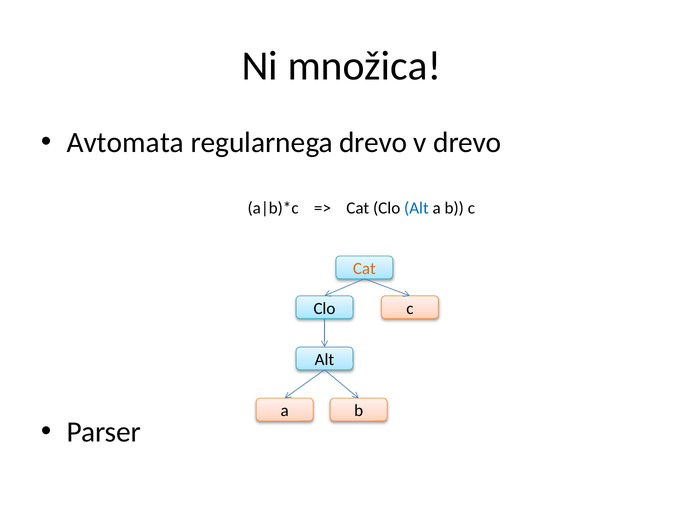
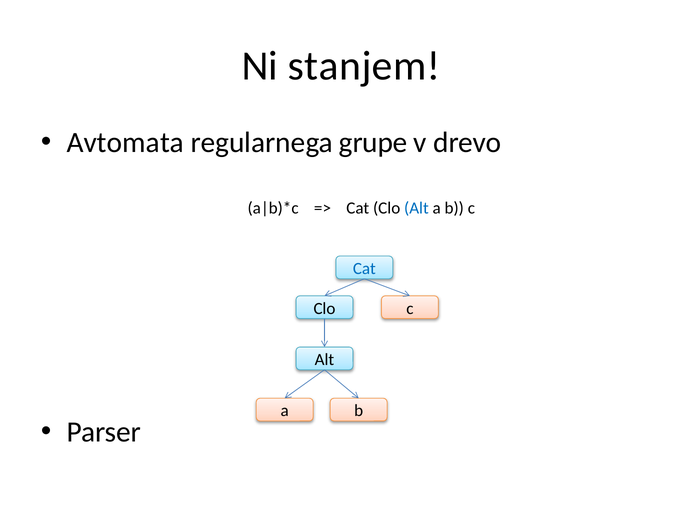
množica: množica -> stanjem
regularnega drevo: drevo -> grupe
Cat at (364, 269) colour: orange -> blue
